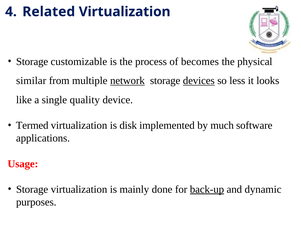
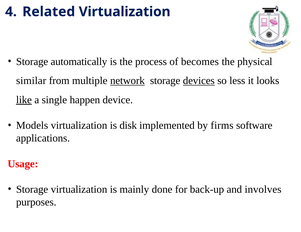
customizable: customizable -> automatically
like underline: none -> present
quality: quality -> happen
Termed: Termed -> Models
much: much -> firms
back-up underline: present -> none
dynamic: dynamic -> involves
